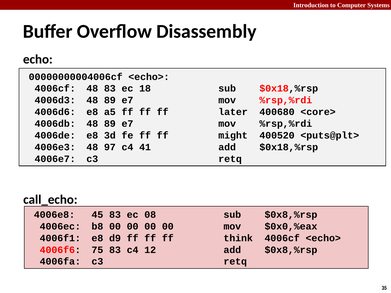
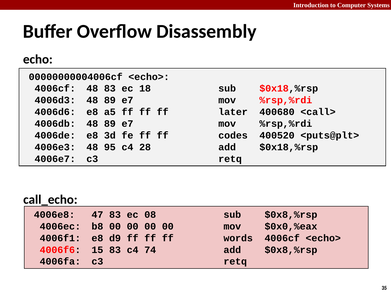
<core>: <core> -> <call>
might: might -> codes
97: 97 -> 95
41: 41 -> 28
45: 45 -> 47
think: think -> words
75: 75 -> 15
12: 12 -> 74
